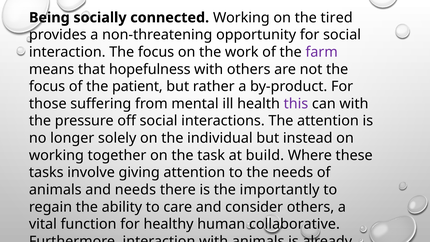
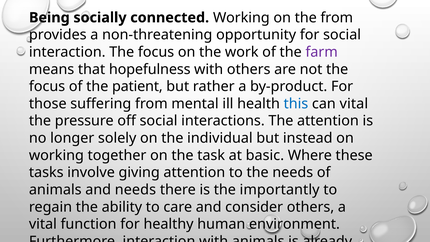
the tired: tired -> from
this colour: purple -> blue
can with: with -> vital
build: build -> basic
collaborative: collaborative -> environment
